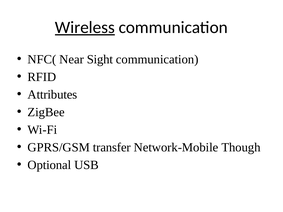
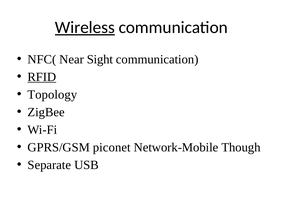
RFID underline: none -> present
Attributes: Attributes -> Topology
transfer: transfer -> piconet
Optional: Optional -> Separate
